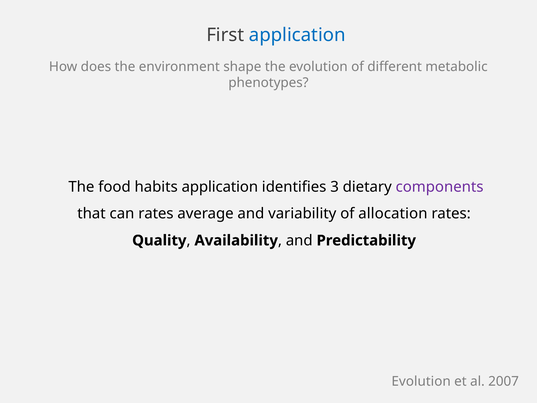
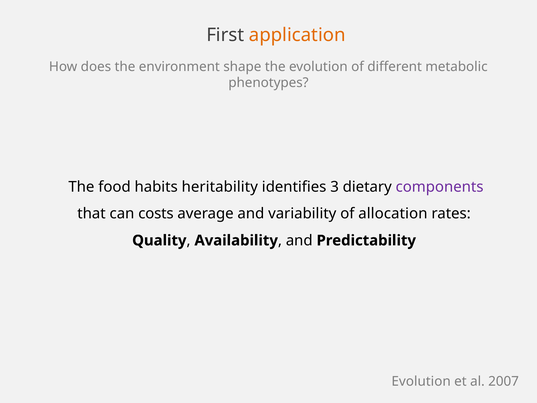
application at (297, 35) colour: blue -> orange
habits application: application -> heritability
can rates: rates -> costs
